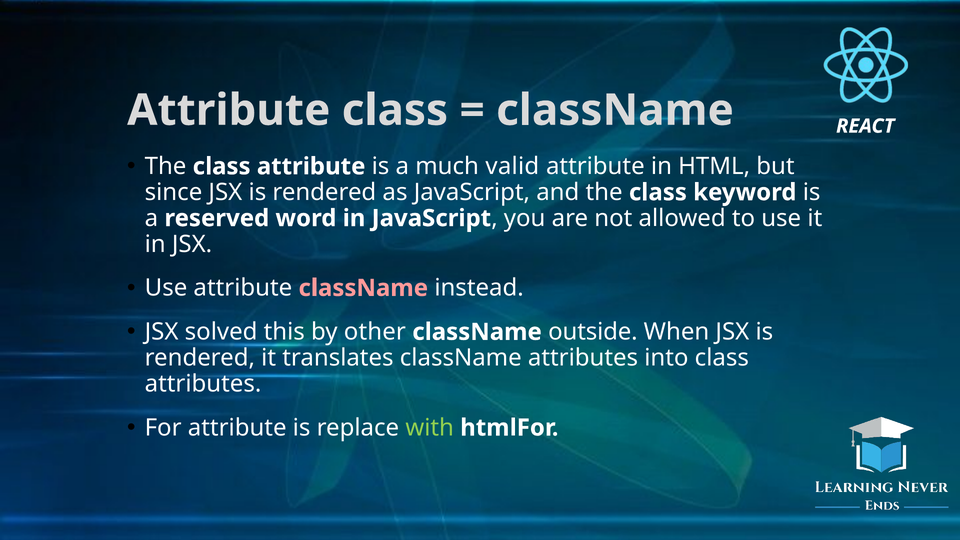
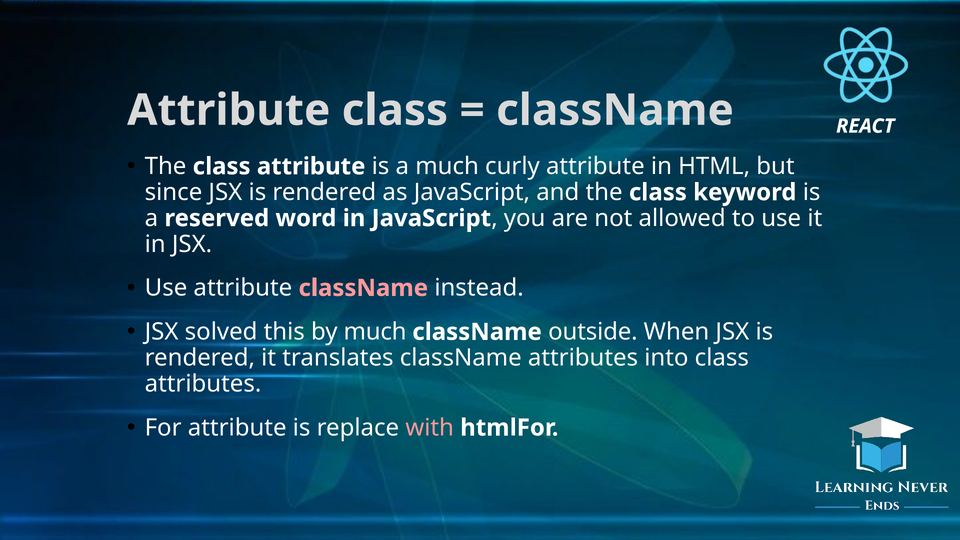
valid: valid -> curly
by other: other -> much
with colour: light green -> pink
